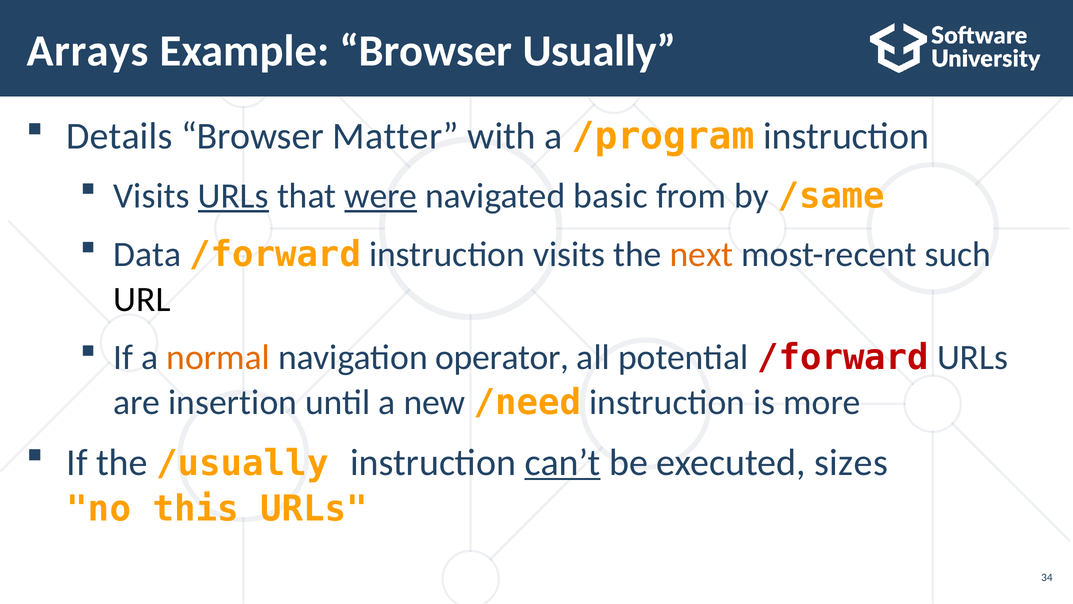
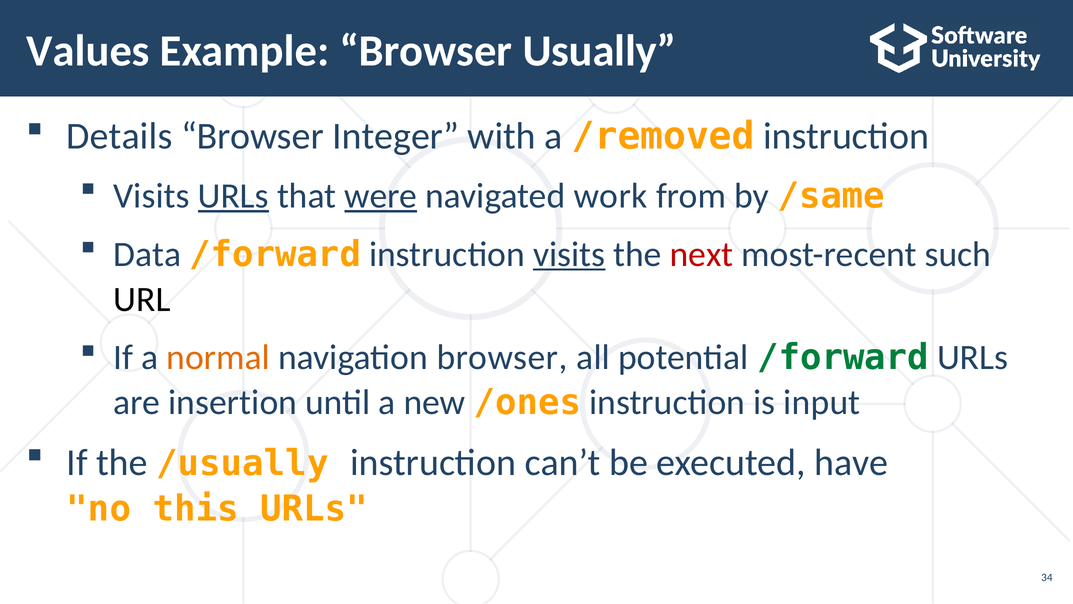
Arrays: Arrays -> Values
Matter: Matter -> Integer
/program: /program -> /removed
basic: basic -> work
visits at (569, 254) underline: none -> present
next colour: orange -> red
navigation operator: operator -> browser
/forward at (843, 357) colour: red -> green
/need: /need -> /ones
more: more -> input
can’t underline: present -> none
sizes: sizes -> have
